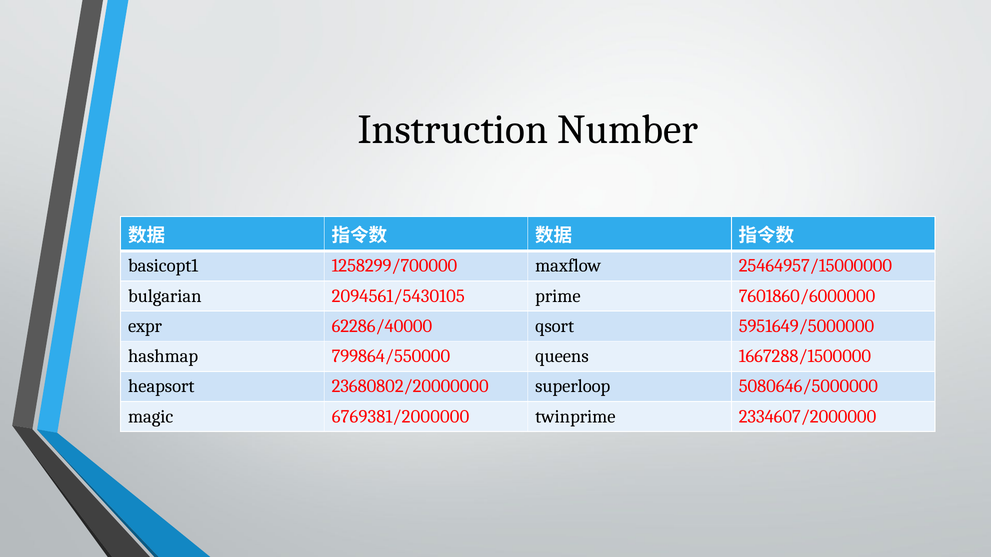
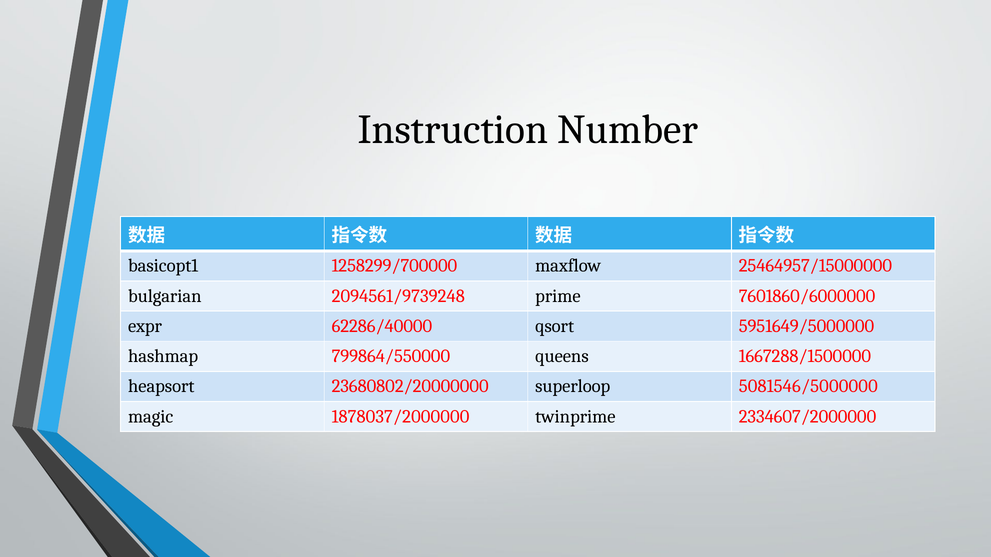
2094561/5430105: 2094561/5430105 -> 2094561/9739248
5080646/5000000: 5080646/5000000 -> 5081546/5000000
6769381/2000000: 6769381/2000000 -> 1878037/2000000
